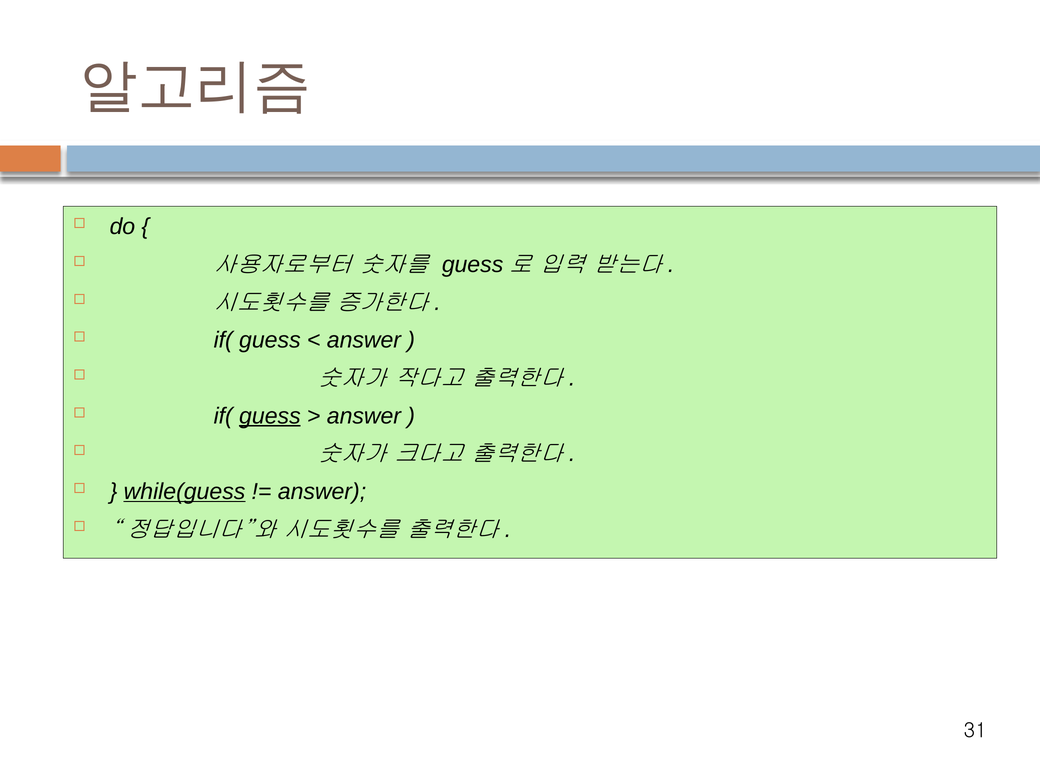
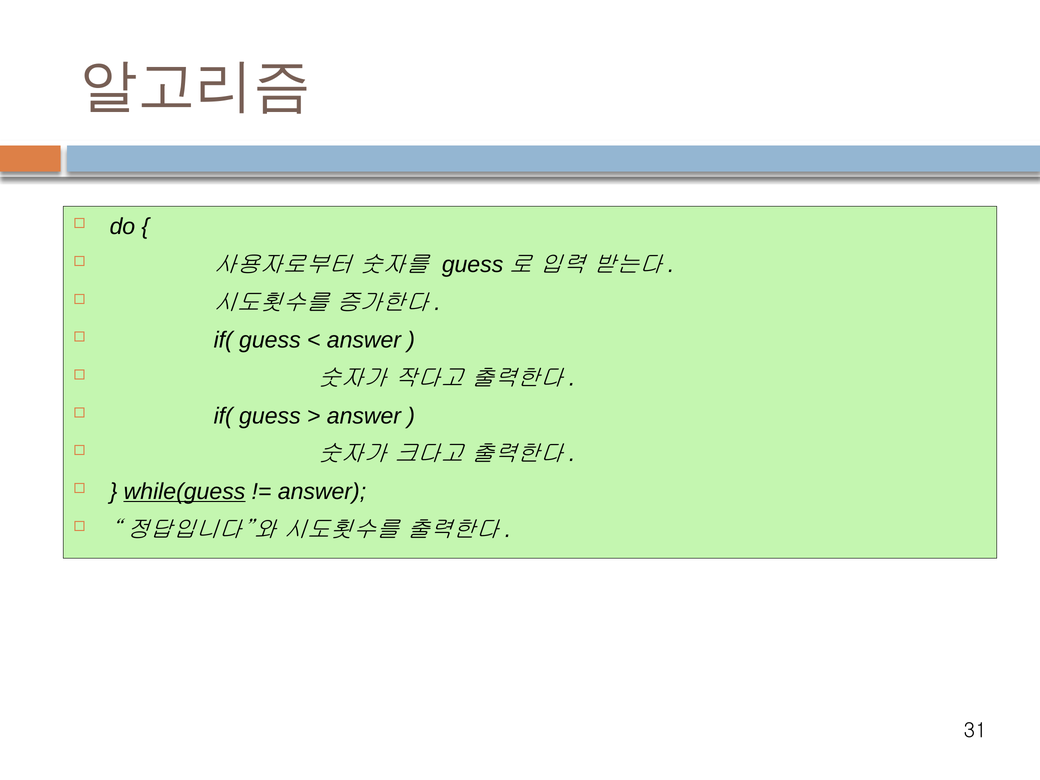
guess at (270, 416) underline: present -> none
